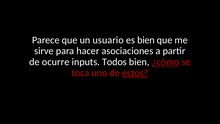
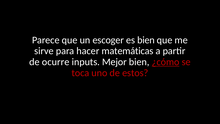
usuario: usuario -> escoger
asociaciones: asociaciones -> matemáticas
Todos: Todos -> Mejor
estos underline: present -> none
